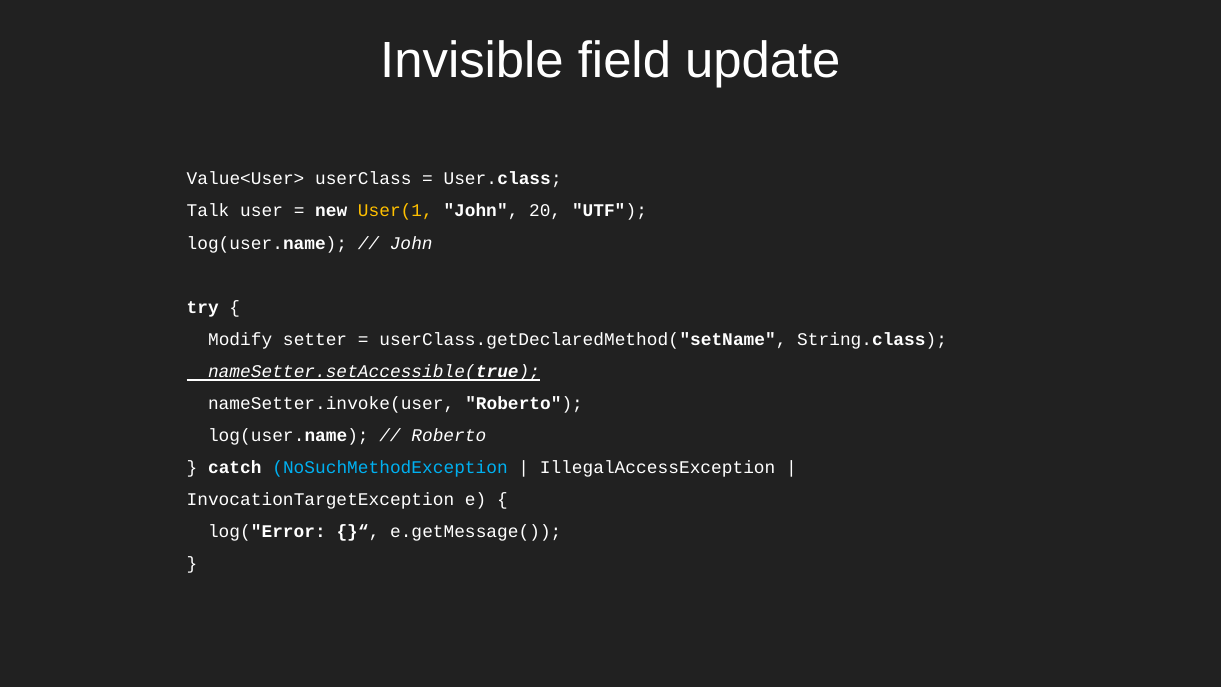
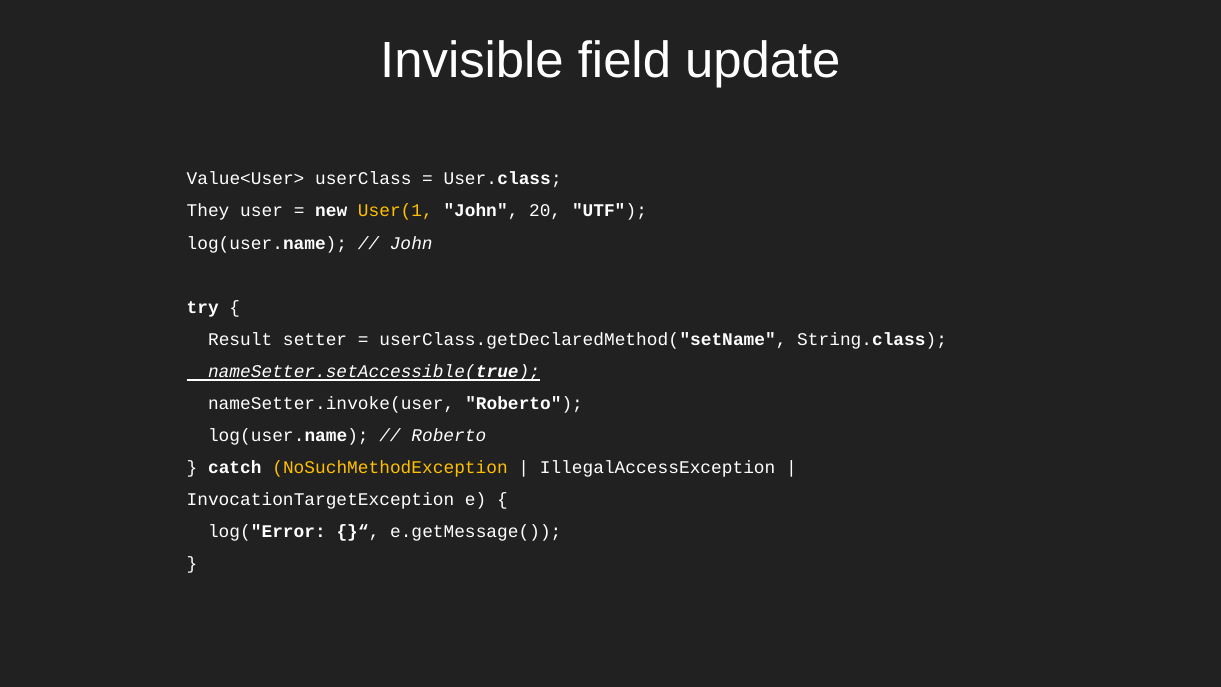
Talk: Talk -> They
Modify: Modify -> Result
NoSuchMethodException colour: light blue -> yellow
